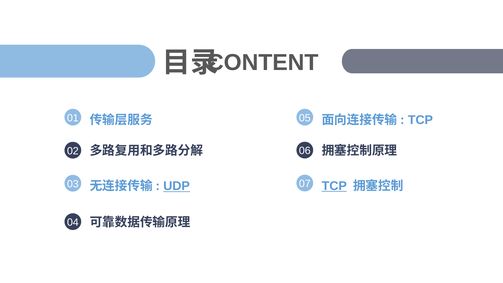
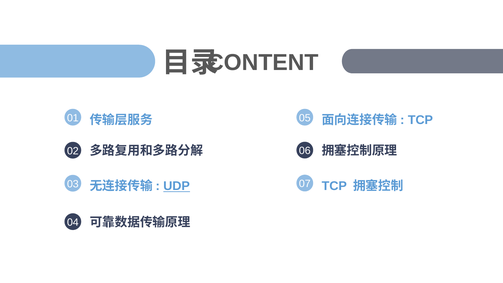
TCP at (334, 186) underline: present -> none
